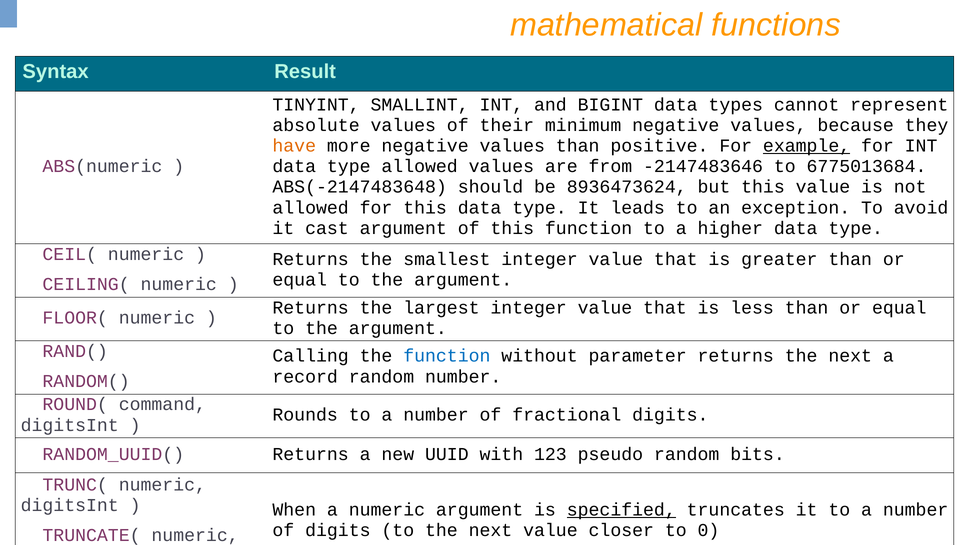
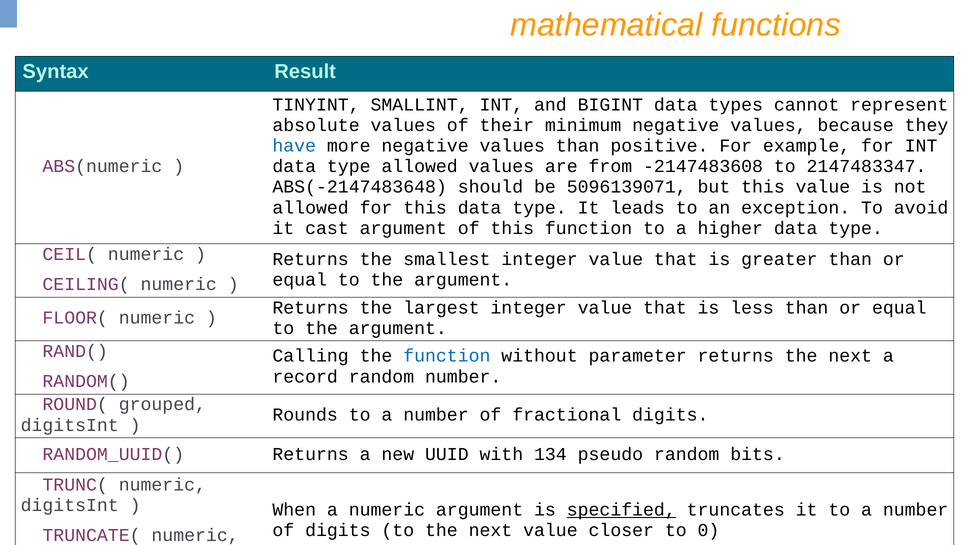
have colour: orange -> blue
example underline: present -> none
-2147483646: -2147483646 -> -2147483608
6775013684: 6775013684 -> 2147483347
8936473624: 8936473624 -> 5096139071
command: command -> grouped
123: 123 -> 134
